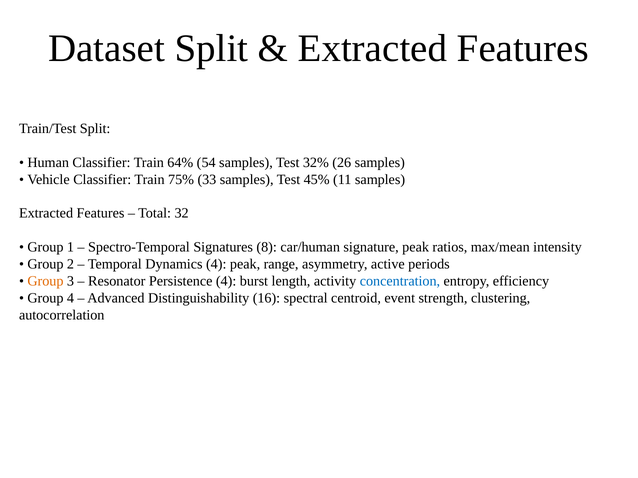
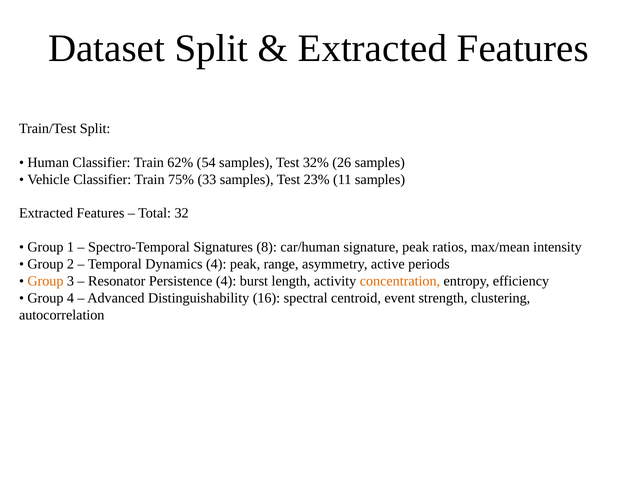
64%: 64% -> 62%
45%: 45% -> 23%
concentration colour: blue -> orange
